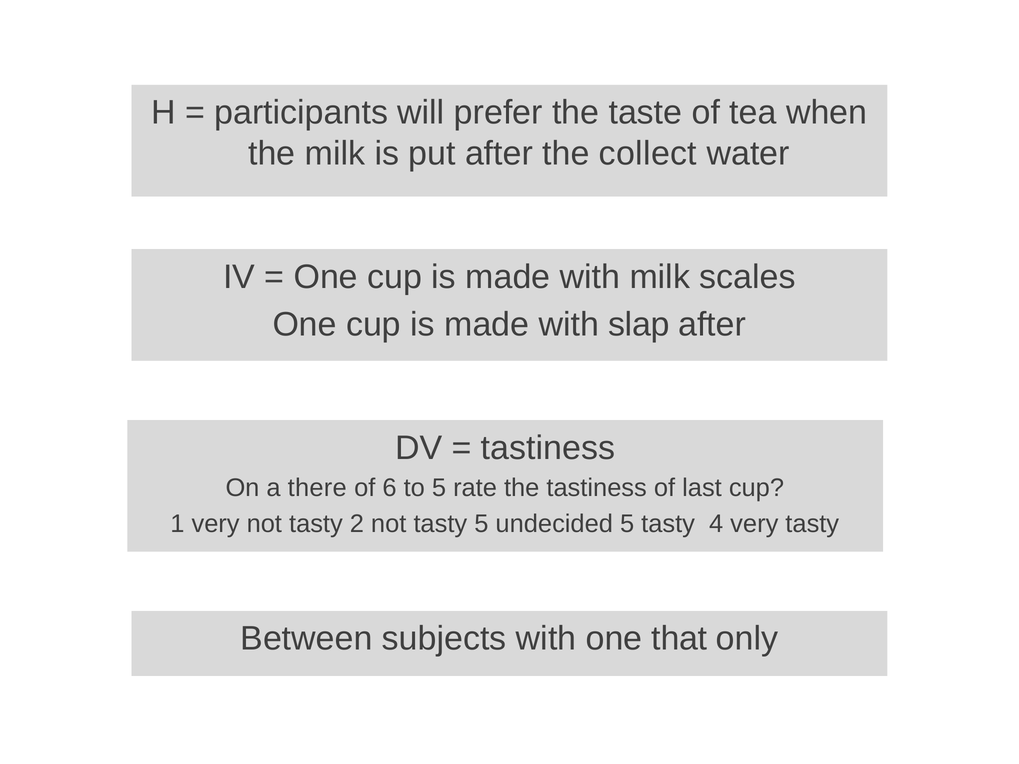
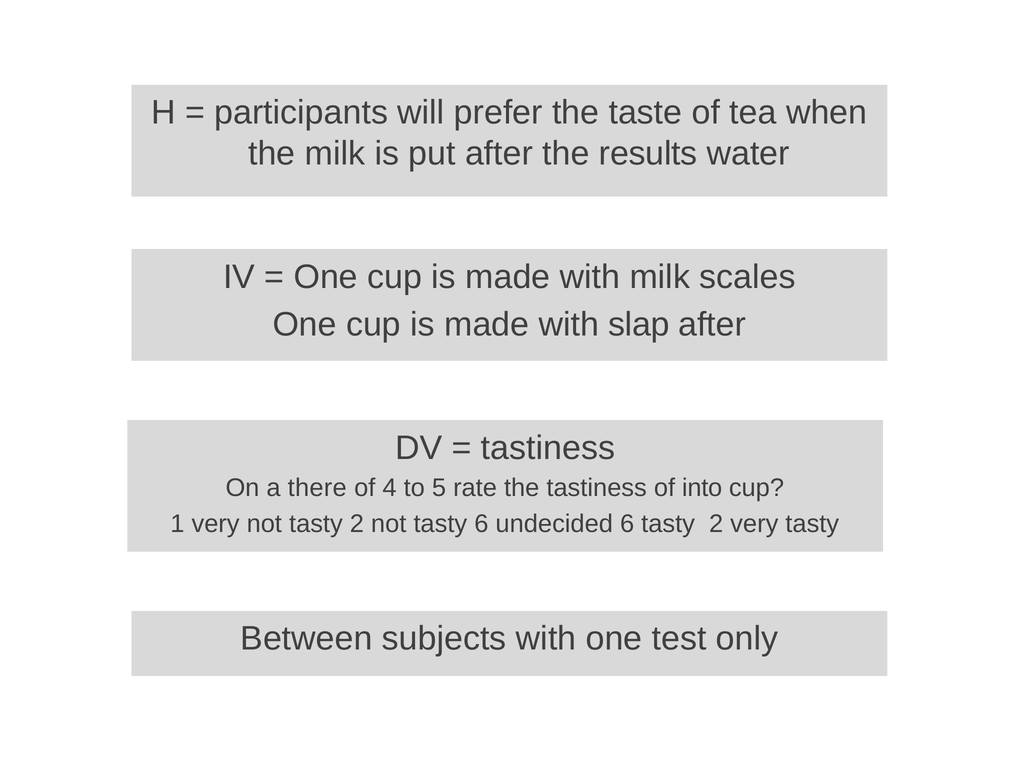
collect: collect -> results
6: 6 -> 4
last: last -> into
tasty 5: 5 -> 6
undecided 5: 5 -> 6
4 at (716, 524): 4 -> 2
that: that -> test
